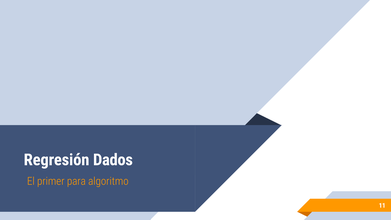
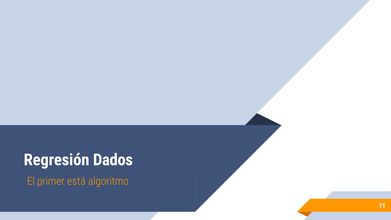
para: para -> está
